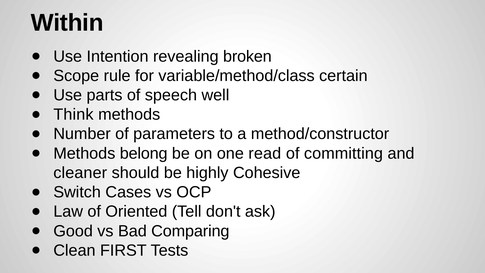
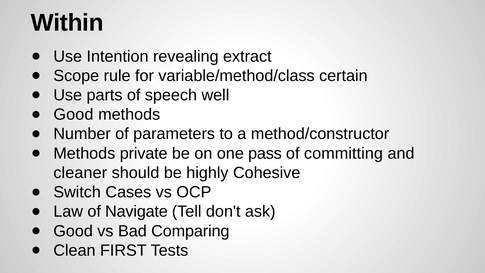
broken: broken -> extract
Think at (73, 114): Think -> Good
belong: belong -> private
read: read -> pass
Oriented: Oriented -> Navigate
